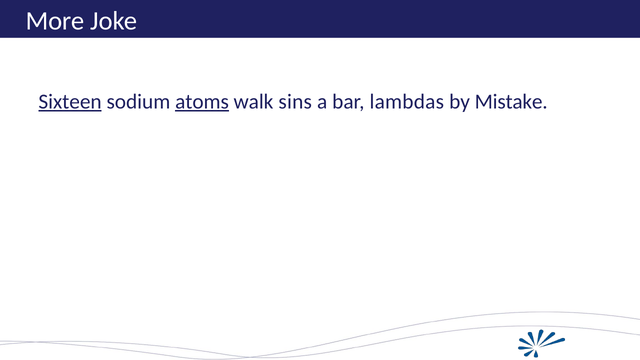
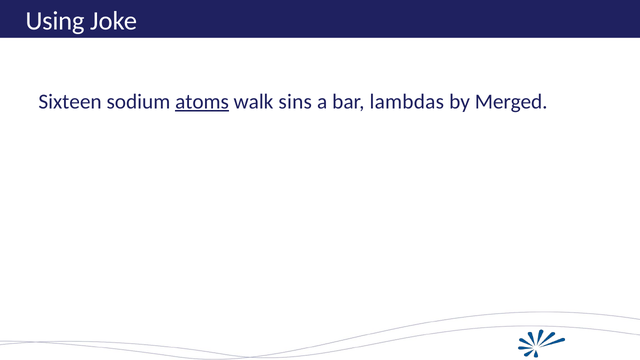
More: More -> Using
Sixteen underline: present -> none
Mistake: Mistake -> Merged
